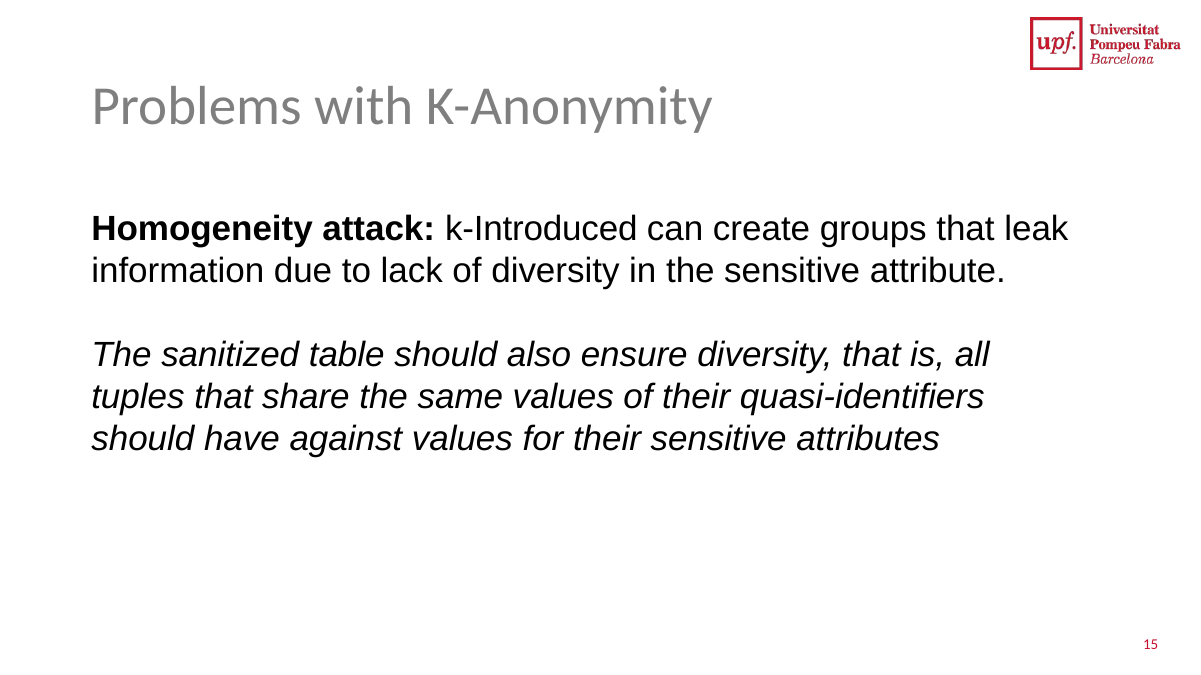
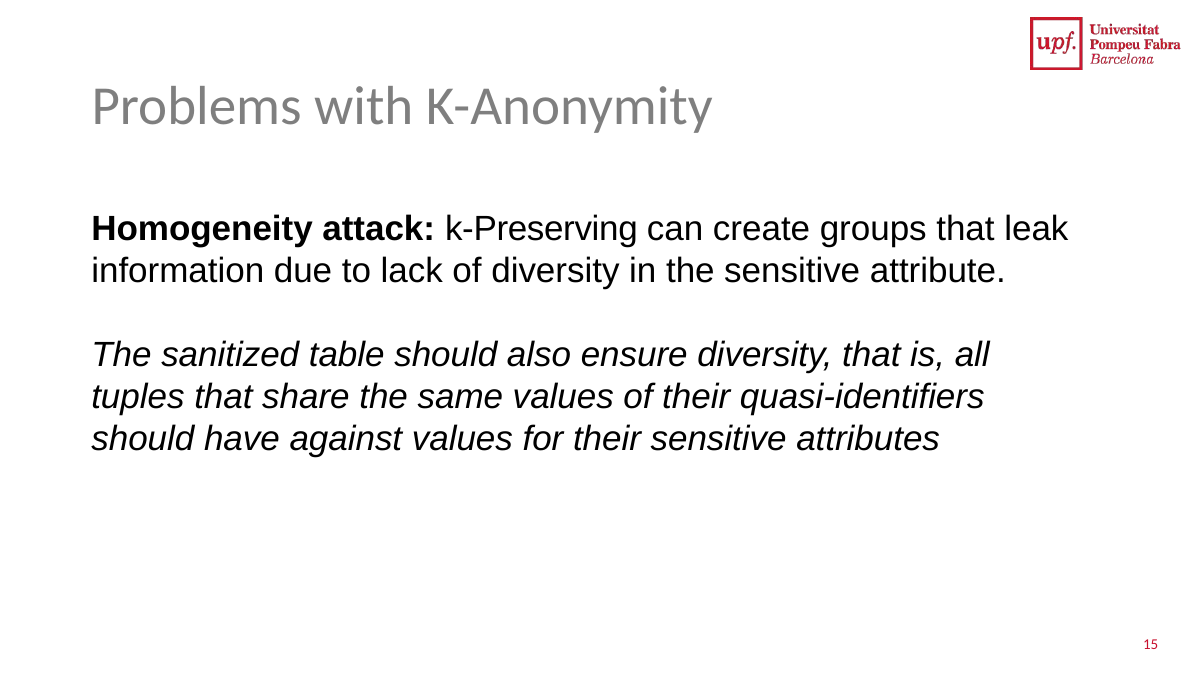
k-Introduced: k-Introduced -> k-Preserving
